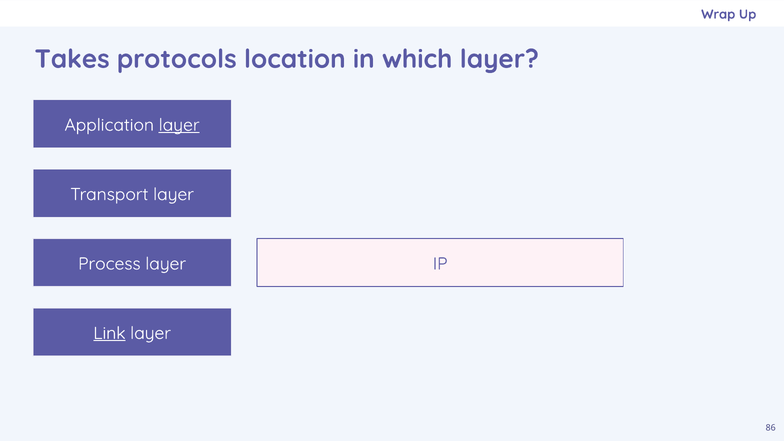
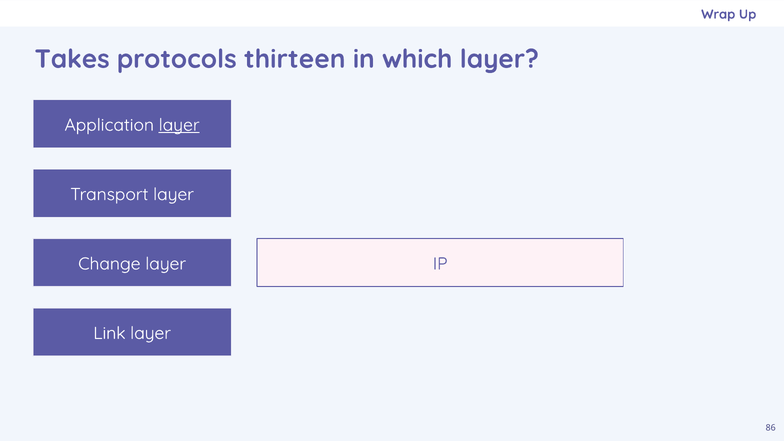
location: location -> thirteen
Process: Process -> Change
Link underline: present -> none
